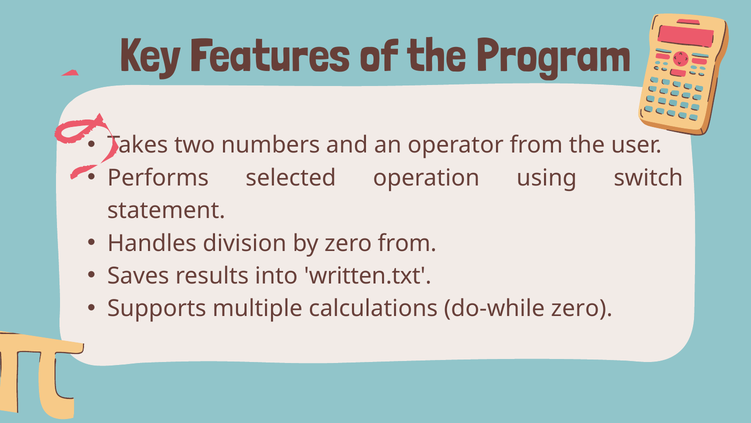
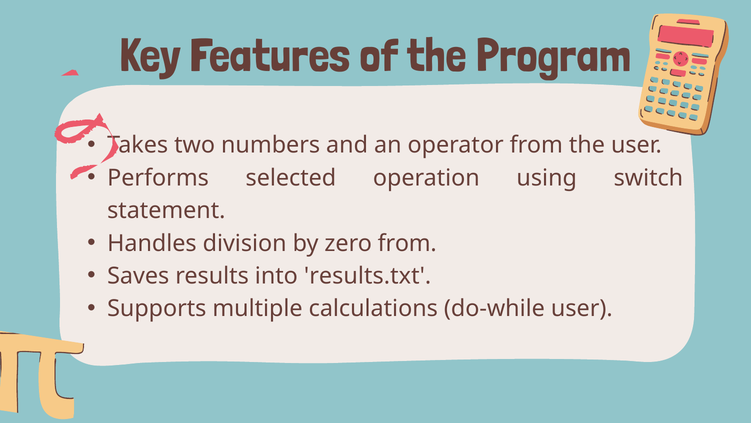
written.txt: written.txt -> results.txt
do-while zero: zero -> user
